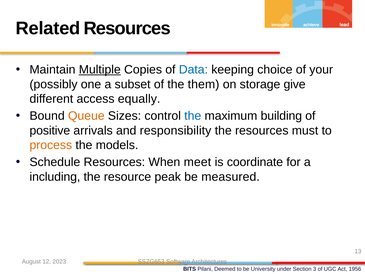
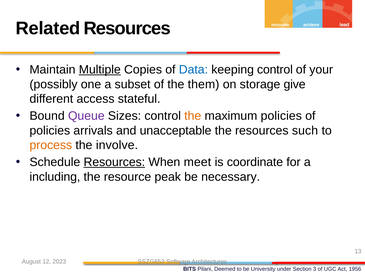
keeping choice: choice -> control
equally: equally -> stateful
Queue colour: orange -> purple
the at (193, 116) colour: blue -> orange
maximum building: building -> policies
positive at (50, 130): positive -> policies
responsibility: responsibility -> unacceptable
must: must -> such
models: models -> involve
Resources at (114, 162) underline: none -> present
measured: measured -> necessary
